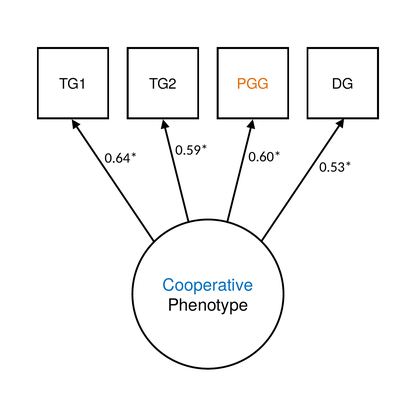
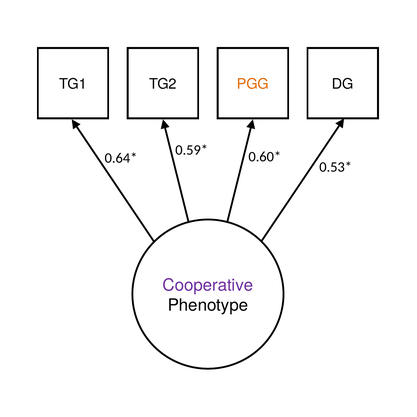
Cooperative colour: blue -> purple
